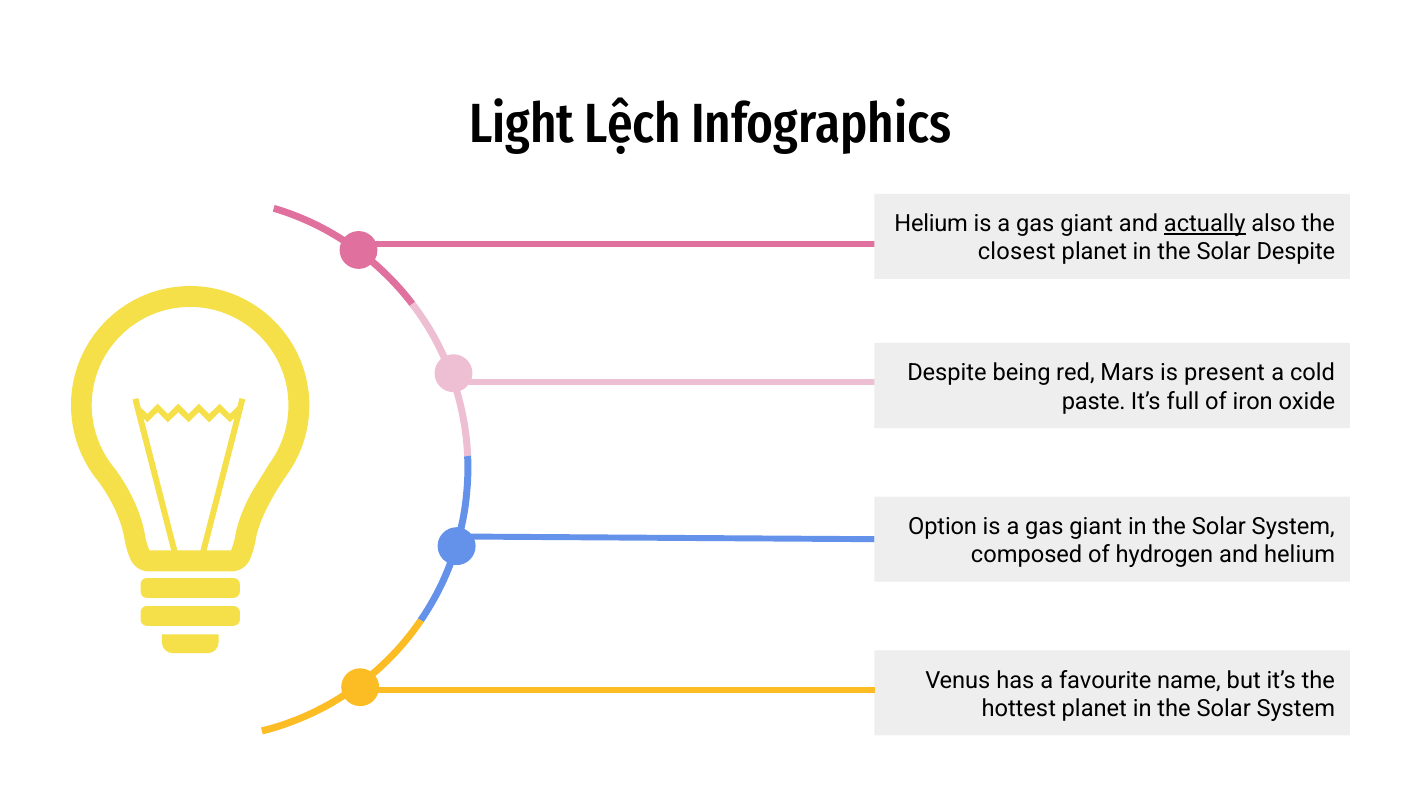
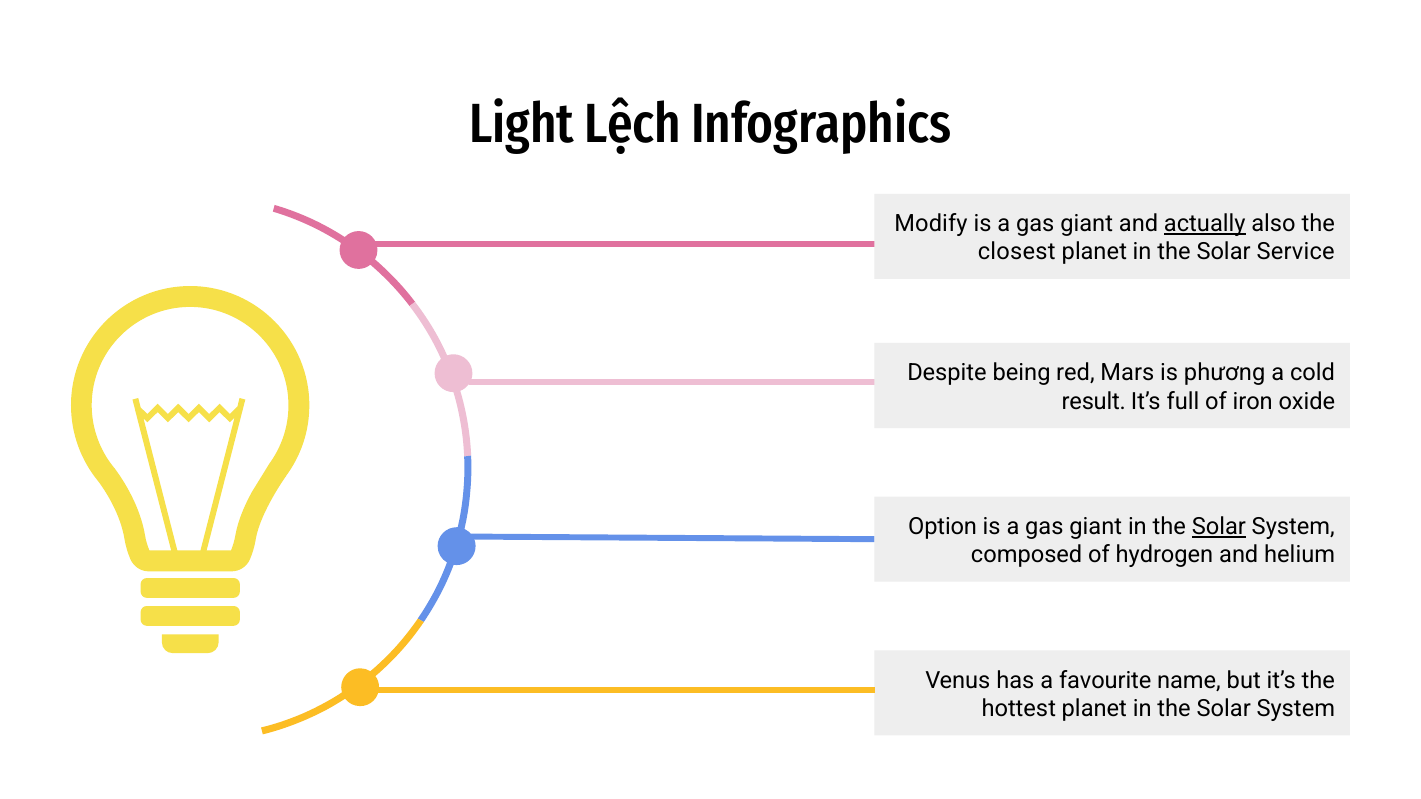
Helium at (931, 224): Helium -> Modify
Solar Despite: Despite -> Service
present: present -> phương
paste: paste -> result
Solar at (1219, 527) underline: none -> present
